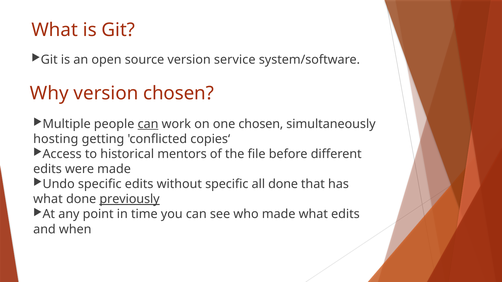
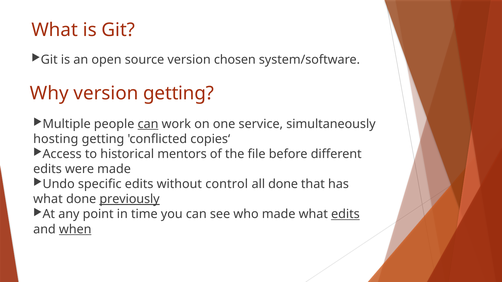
service: service -> chosen
version chosen: chosen -> getting
one chosen: chosen -> service
without specific: specific -> control
edits at (345, 214) underline: none -> present
when underline: none -> present
